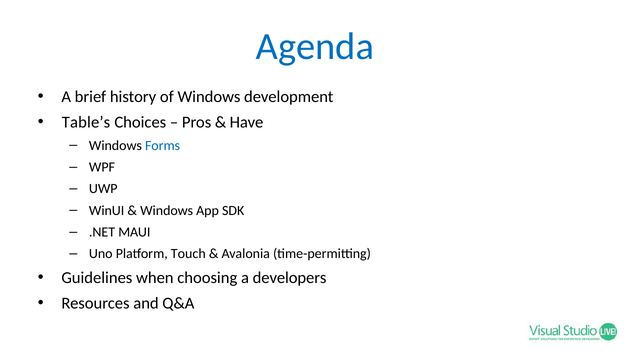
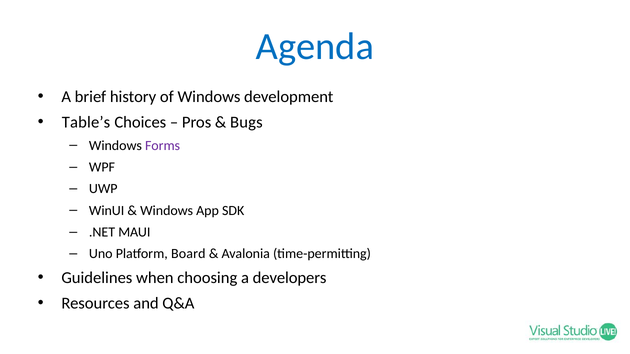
Have: Have -> Bugs
Forms colour: blue -> purple
Touch: Touch -> Board
